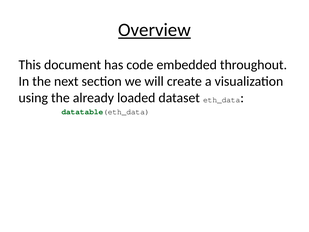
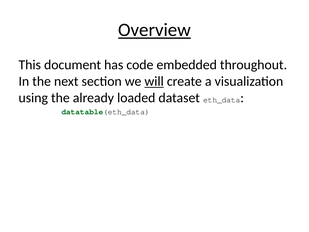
will underline: none -> present
